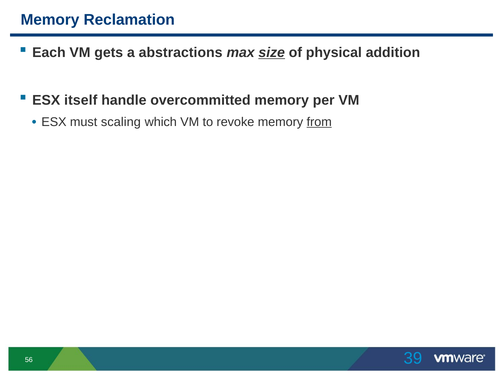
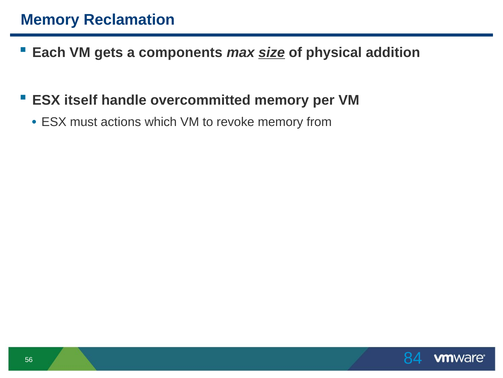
abstractions: abstractions -> components
scaling: scaling -> actions
from underline: present -> none
39: 39 -> 84
